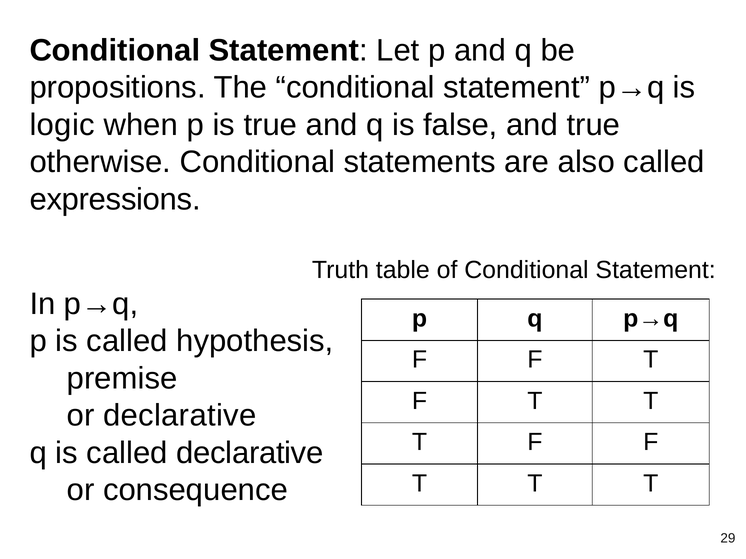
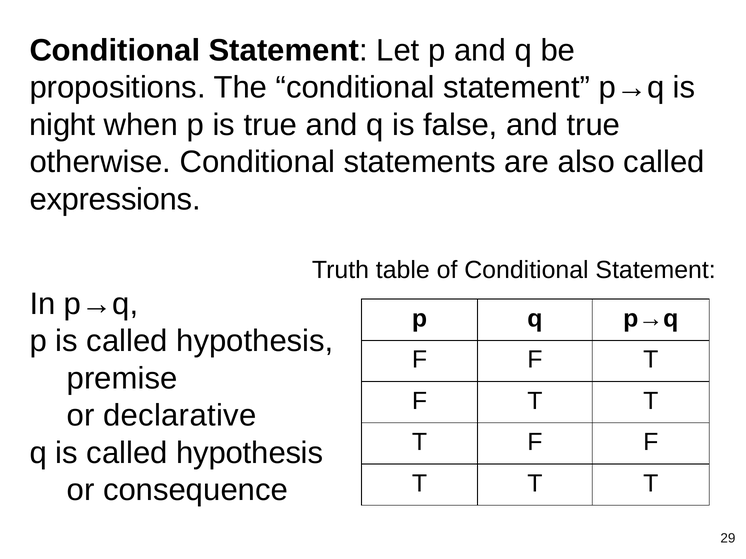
logic: logic -> night
q is called declarative: declarative -> hypothesis
